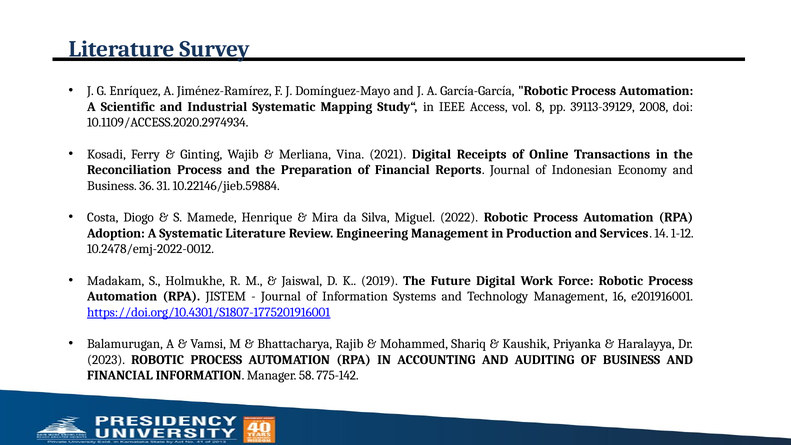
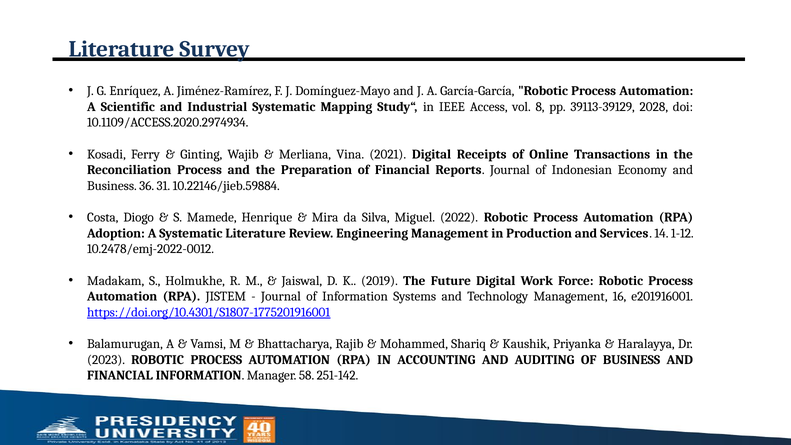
2008: 2008 -> 2028
775-142: 775-142 -> 251-142
